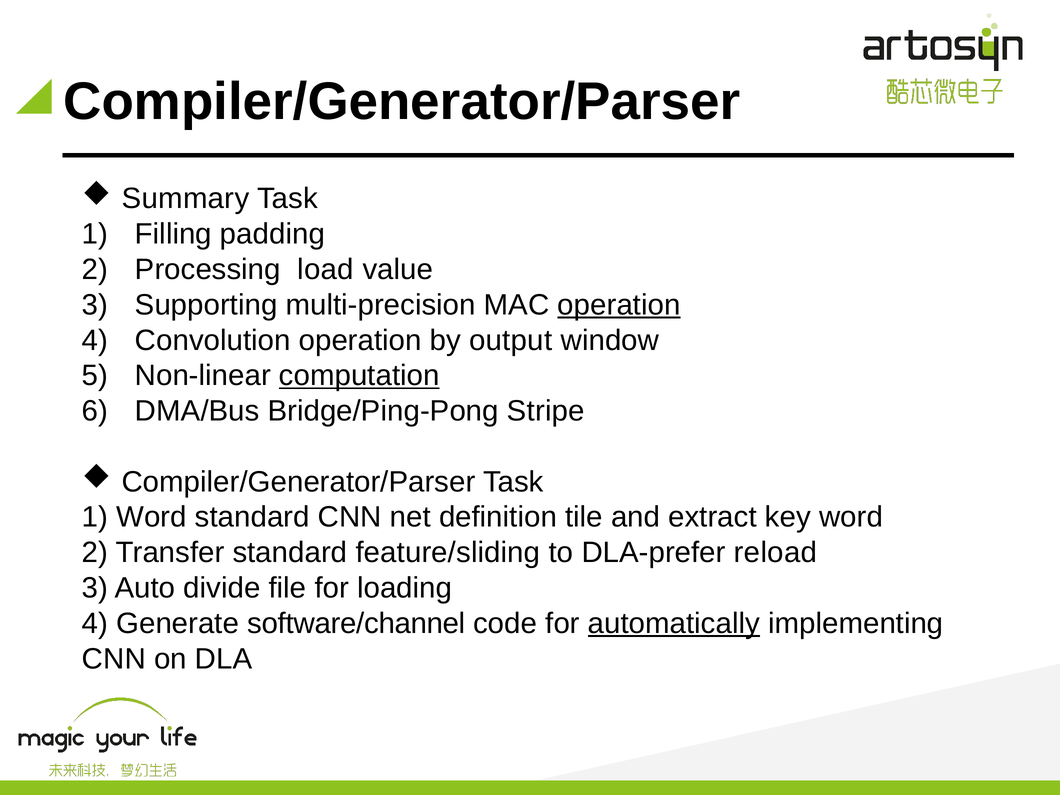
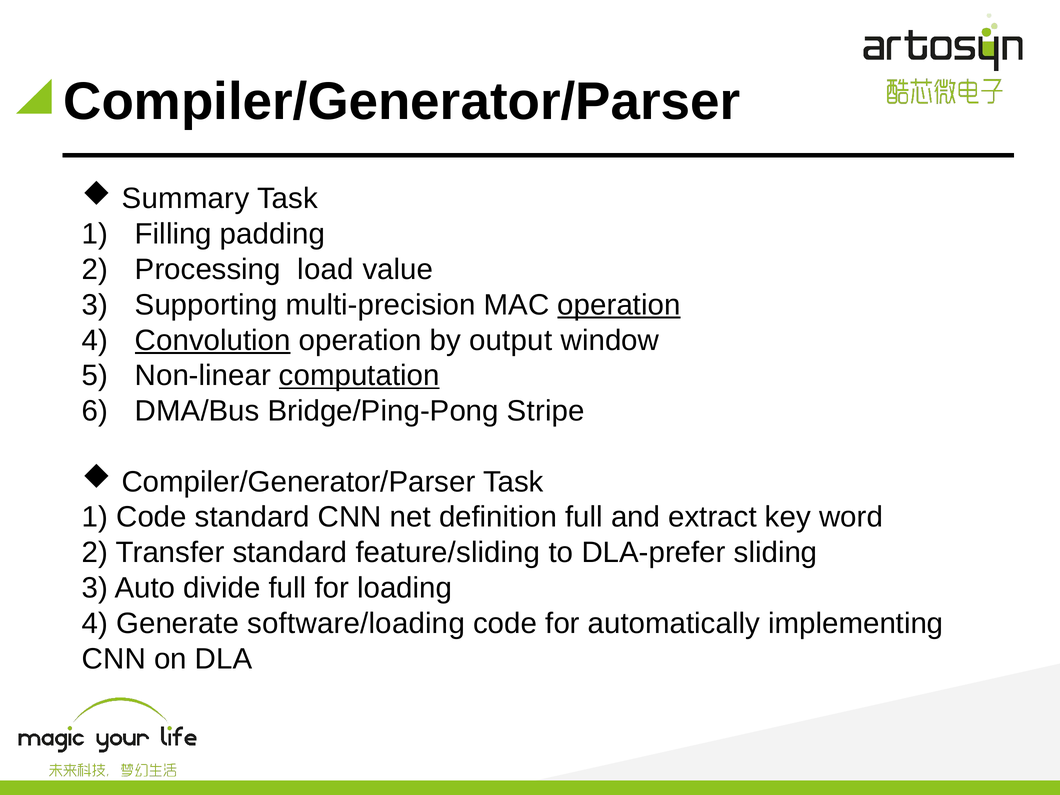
Convolution underline: none -> present
1 Word: Word -> Code
definition tile: tile -> full
reload: reload -> sliding
divide file: file -> full
software/channel: software/channel -> software/loading
automatically underline: present -> none
